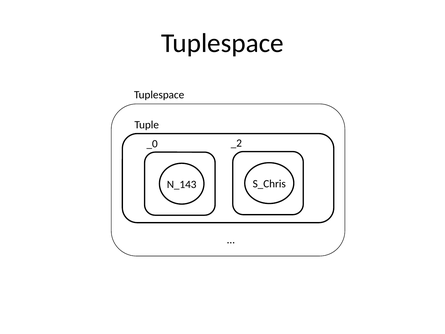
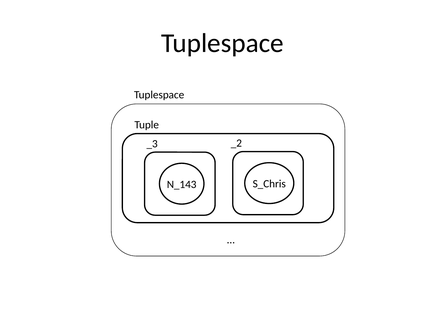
_0: _0 -> _3
